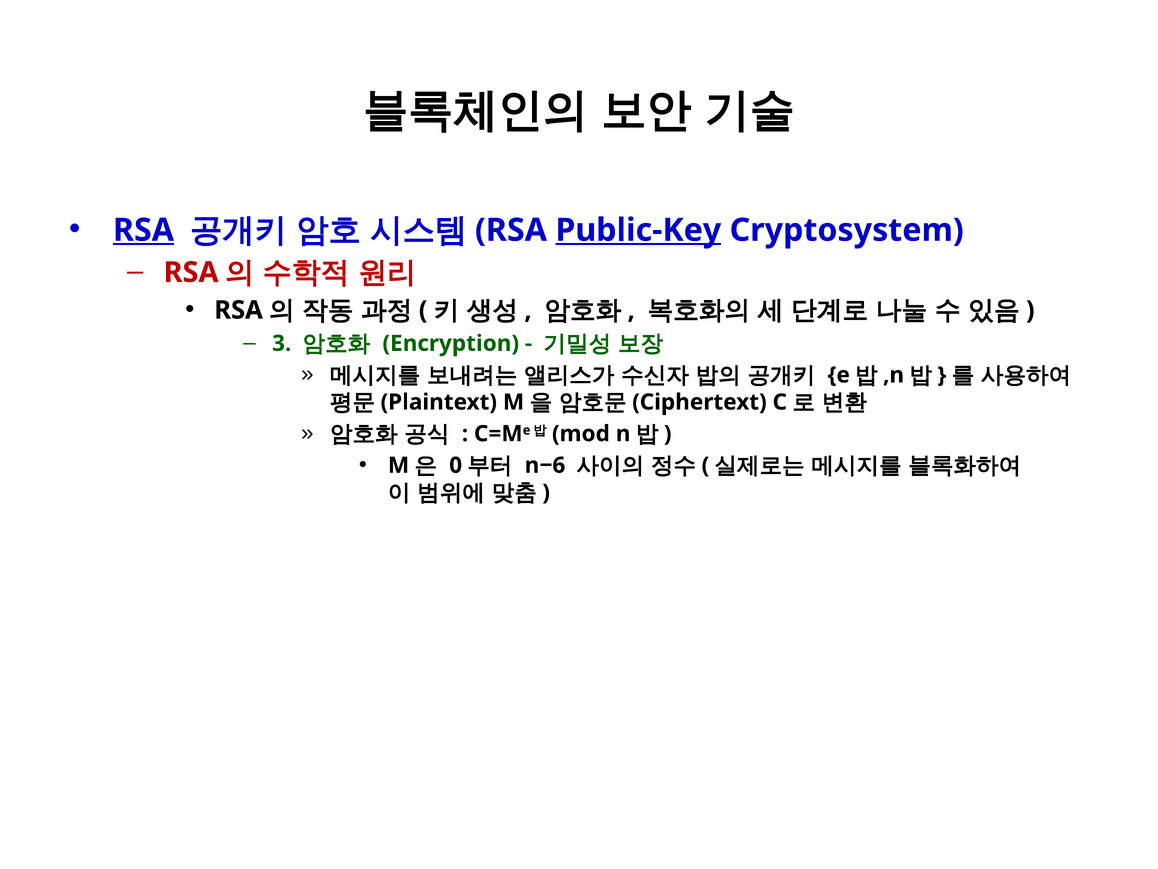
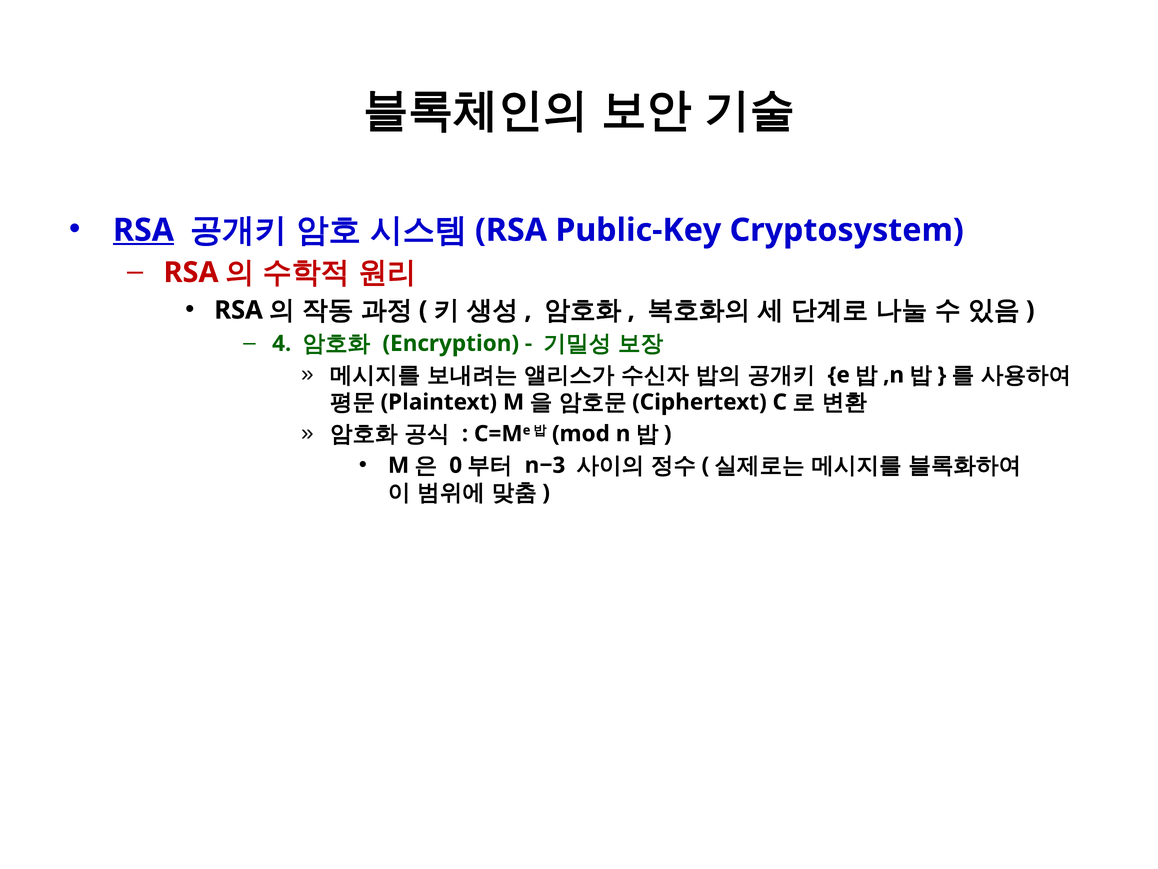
Public-Key underline: present -> none
3: 3 -> 4
n−6: n−6 -> n−3
